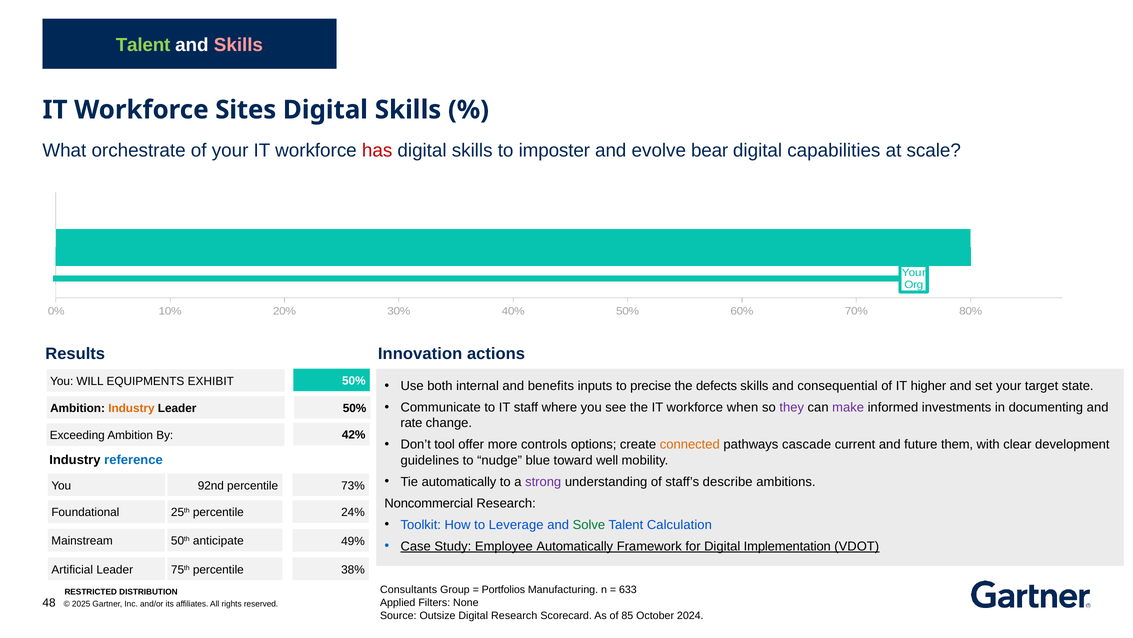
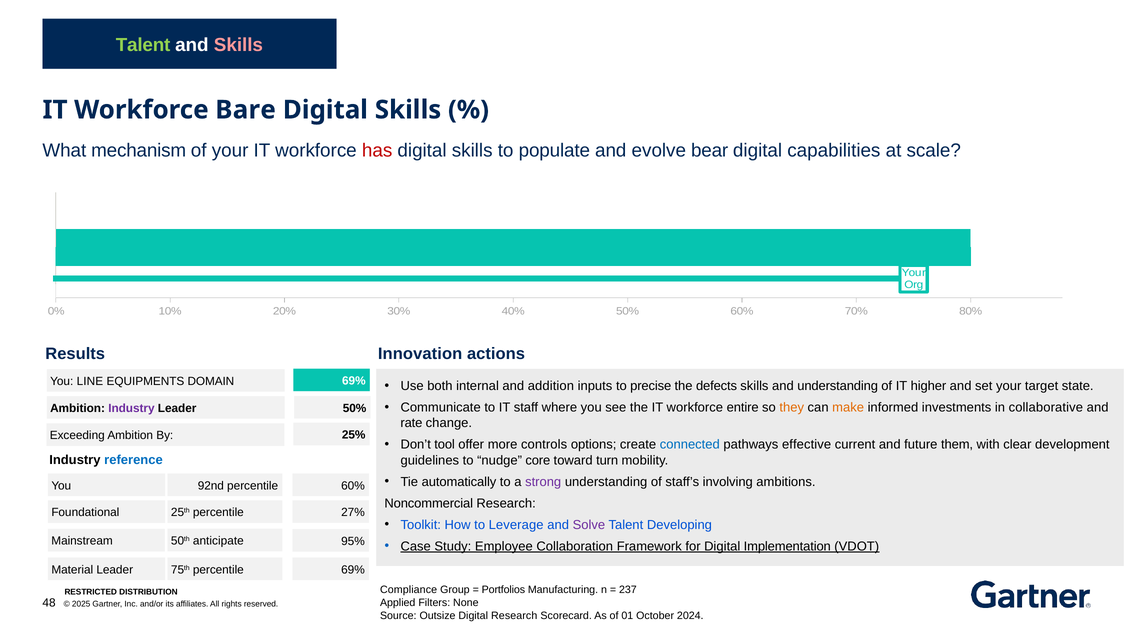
Sites: Sites -> Bare
orchestrate: orchestrate -> mechanism
imposter: imposter -> populate
50% at (354, 380): 50% -> 69%
WILL: WILL -> LINE
EXHIBIT: EXHIBIT -> DOMAIN
benefits: benefits -> addition
and consequential: consequential -> understanding
when: when -> entire
they colour: purple -> orange
make colour: purple -> orange
documenting: documenting -> collaborative
Industry at (131, 408) colour: orange -> purple
42%: 42% -> 25%
connected colour: orange -> blue
cascade: cascade -> effective
blue: blue -> core
well: well -> turn
describe: describe -> involving
percentile 73%: 73% -> 60%
24%: 24% -> 27%
Solve colour: green -> purple
Calculation: Calculation -> Developing
49%: 49% -> 95%
Employee Automatically: Automatically -> Collaboration
Artificial: Artificial -> Material
percentile 38%: 38% -> 69%
Consultants: Consultants -> Compliance
633: 633 -> 237
85: 85 -> 01
